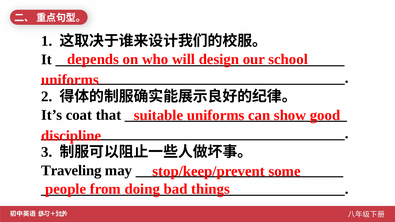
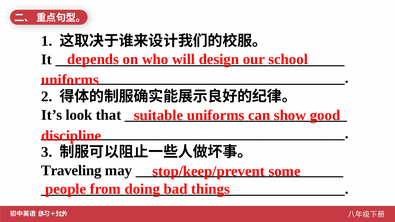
coat: coat -> look
